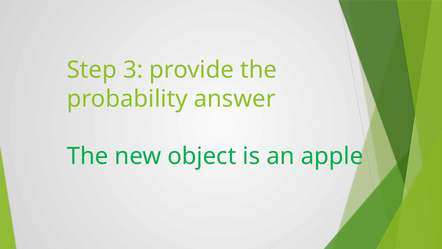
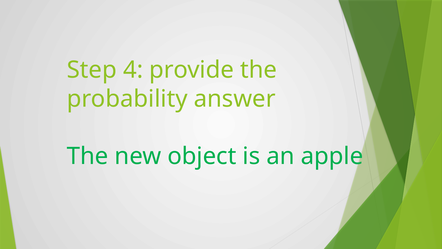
3: 3 -> 4
